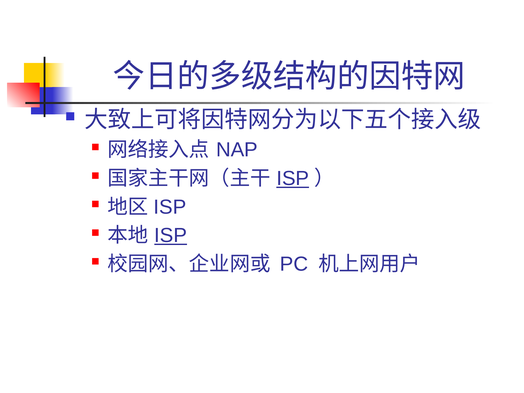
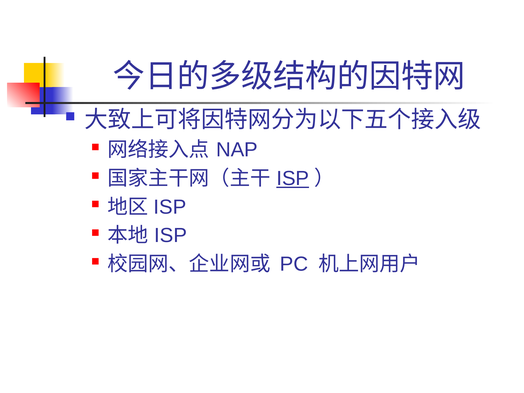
ISP at (171, 236) underline: present -> none
